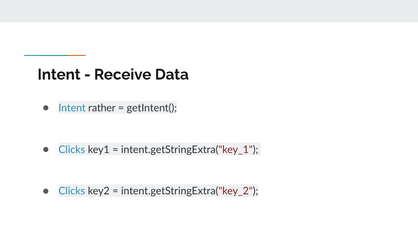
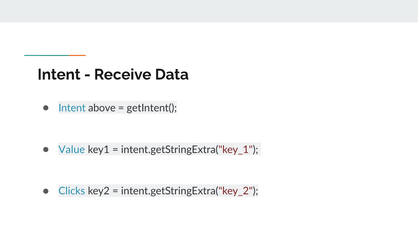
rather: rather -> above
Clicks at (72, 150): Clicks -> Value
